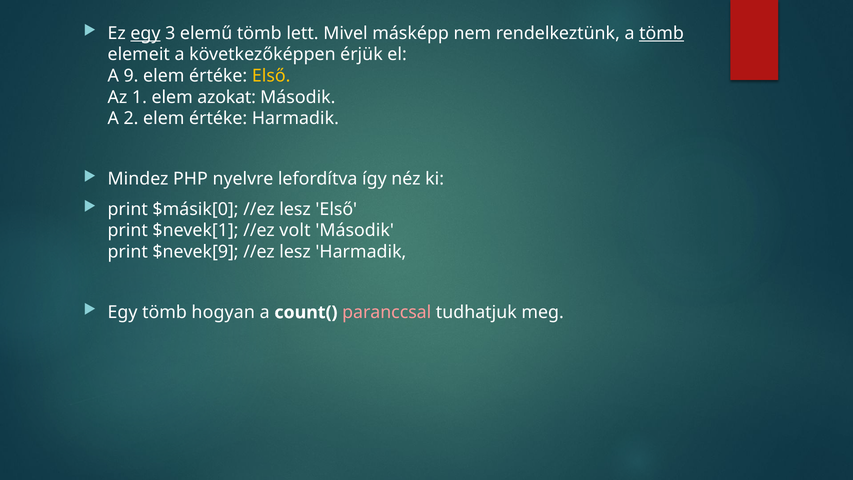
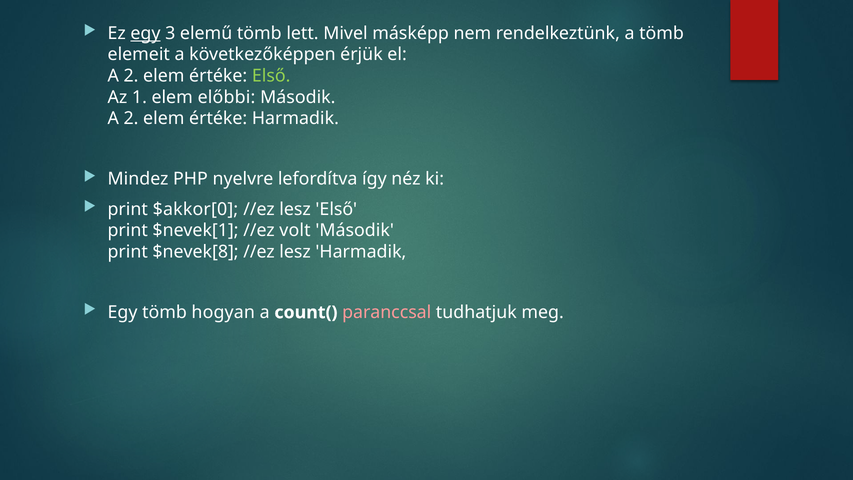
tömb at (662, 33) underline: present -> none
9 at (131, 76): 9 -> 2
Első at (271, 76) colour: yellow -> light green
azokat: azokat -> előbbi
$másik[0: $másik[0 -> $akkor[0
$nevek[9: $nevek[9 -> $nevek[8
